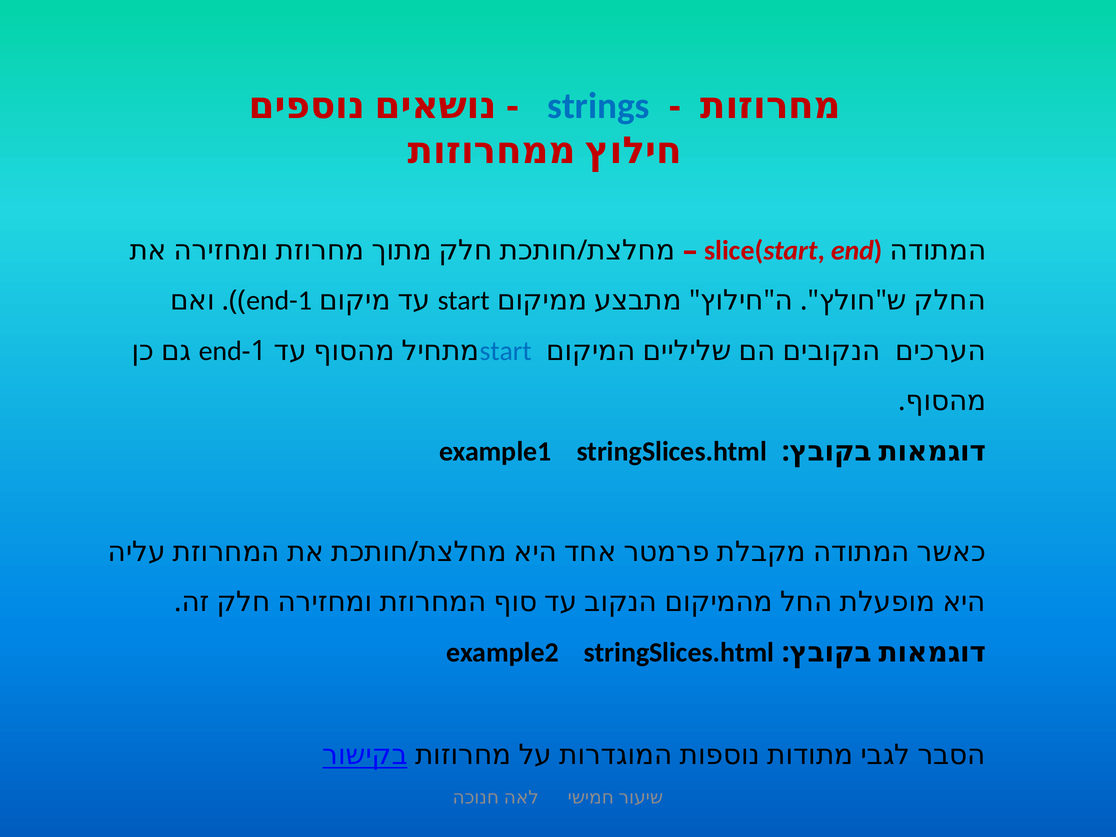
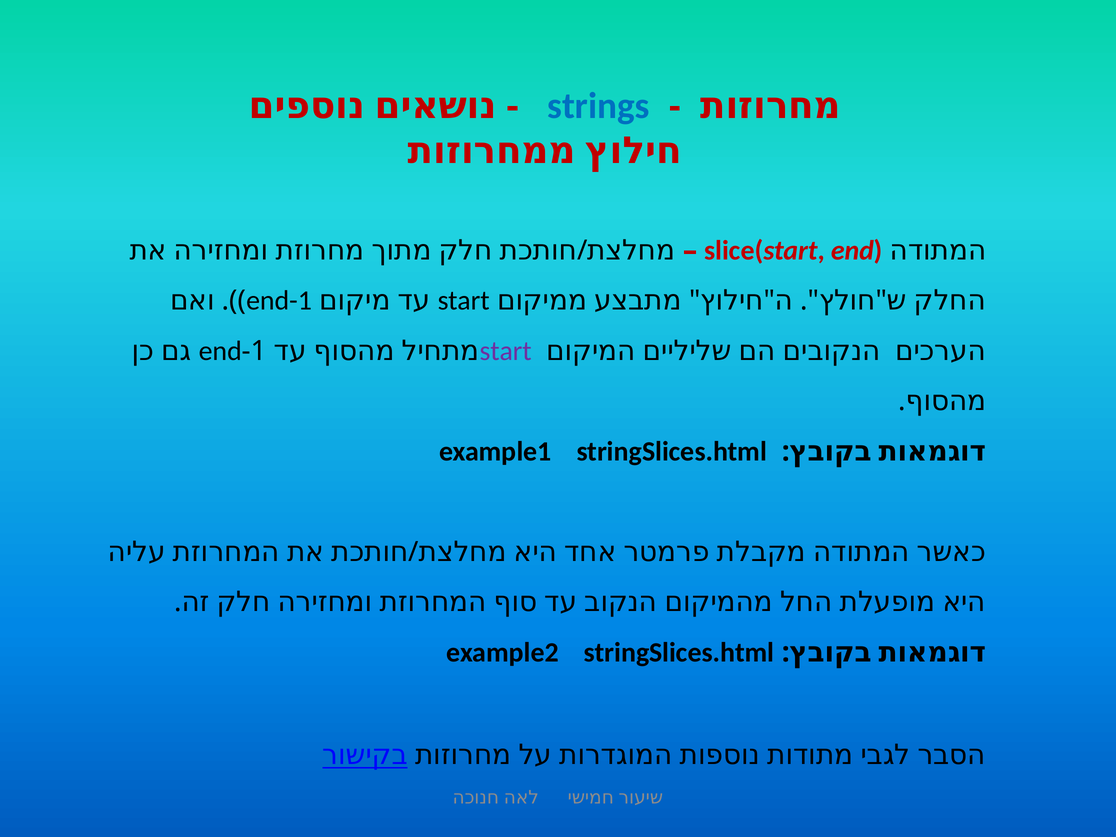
start at (506, 351) colour: blue -> purple
